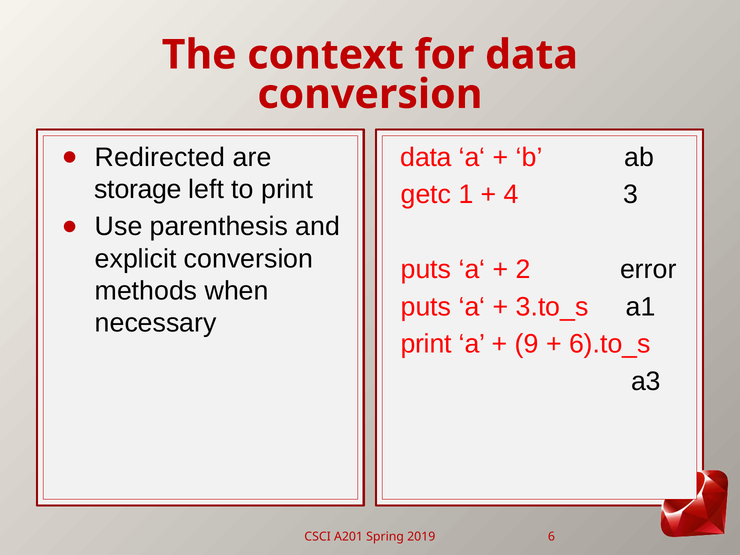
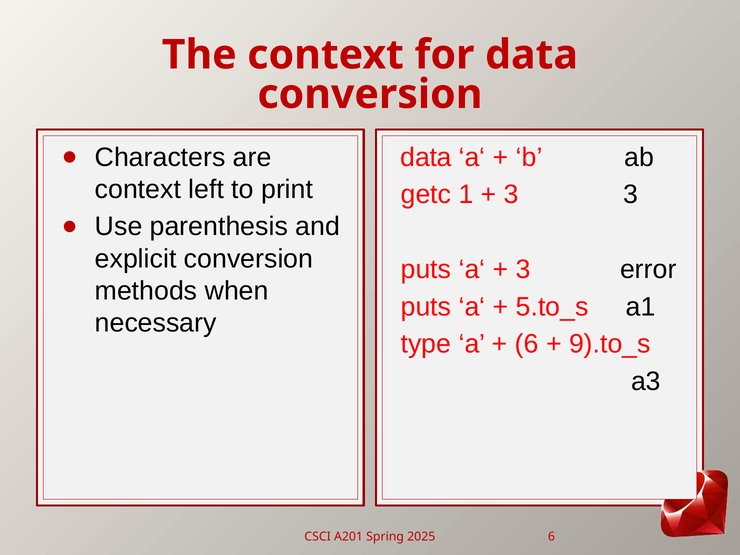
Redirected: Redirected -> Characters
storage at (138, 189): storage -> context
4 at (511, 195): 4 -> 3
2 at (523, 269): 2 -> 3
3.to_s: 3.to_s -> 5.to_s
print at (426, 344): print -> type
9 at (527, 344): 9 -> 6
6).to_s: 6).to_s -> 9).to_s
2019: 2019 -> 2025
